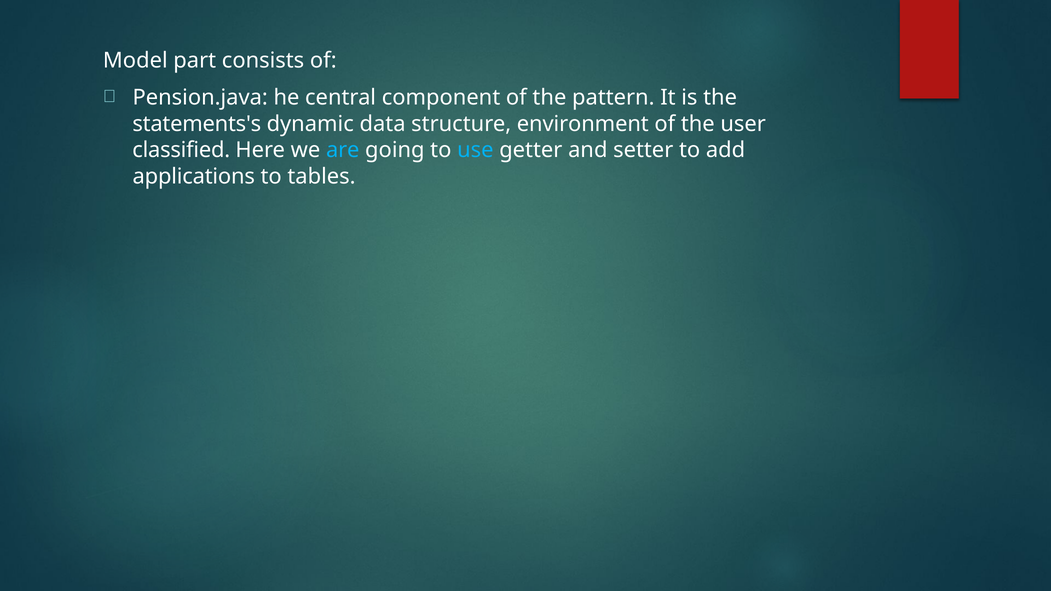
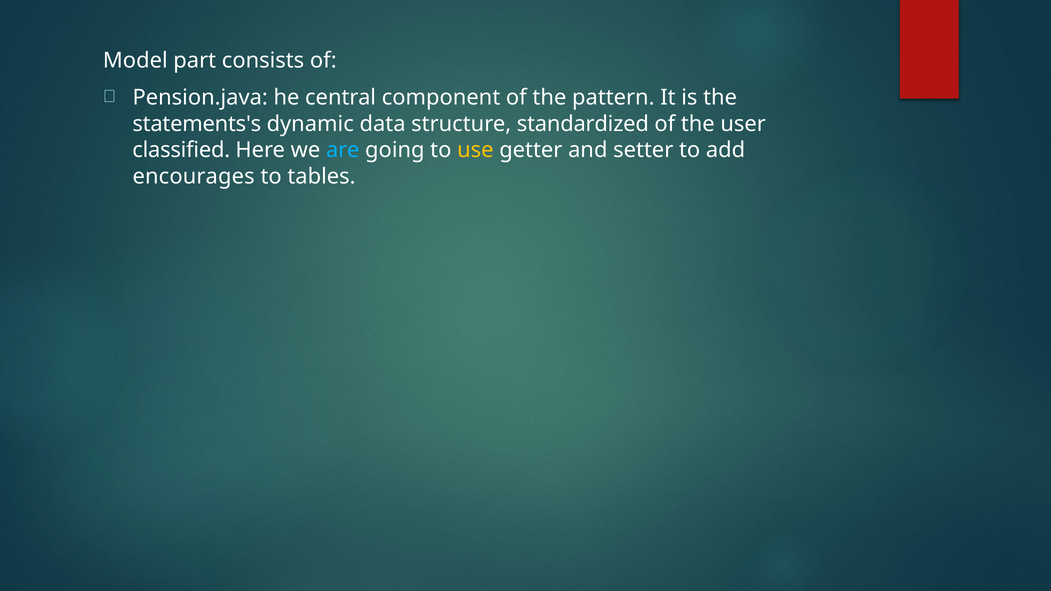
environment: environment -> standardized
use colour: light blue -> yellow
applications: applications -> encourages
